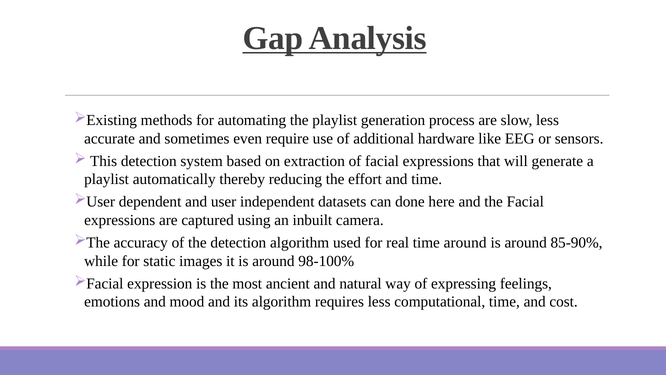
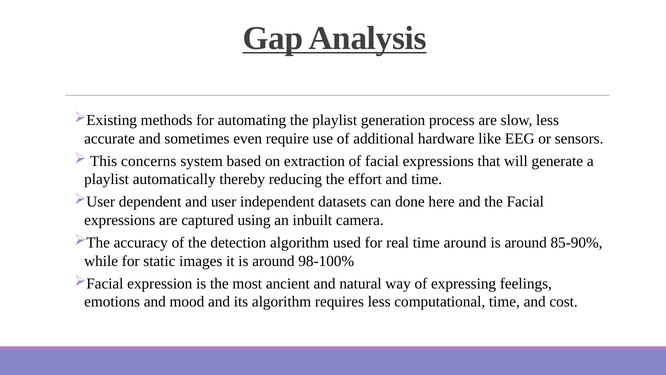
This detection: detection -> concerns
